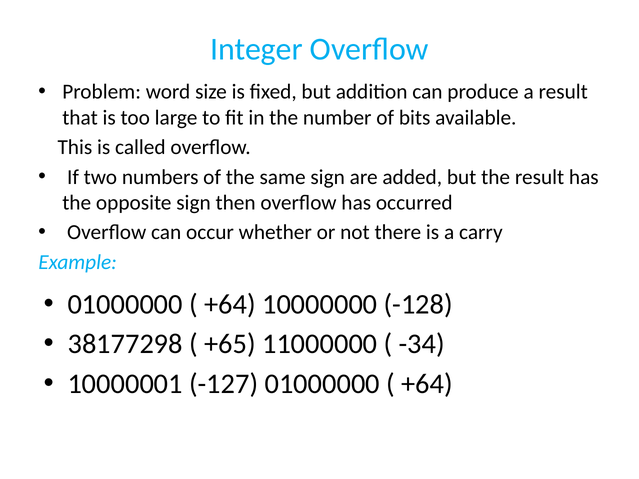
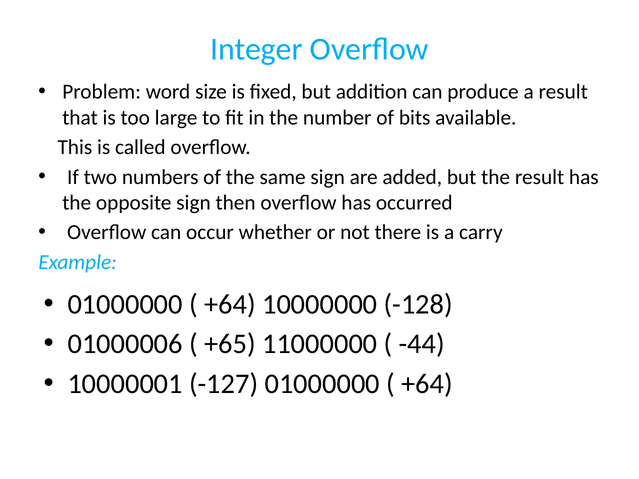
38177298: 38177298 -> 01000006
-34: -34 -> -44
